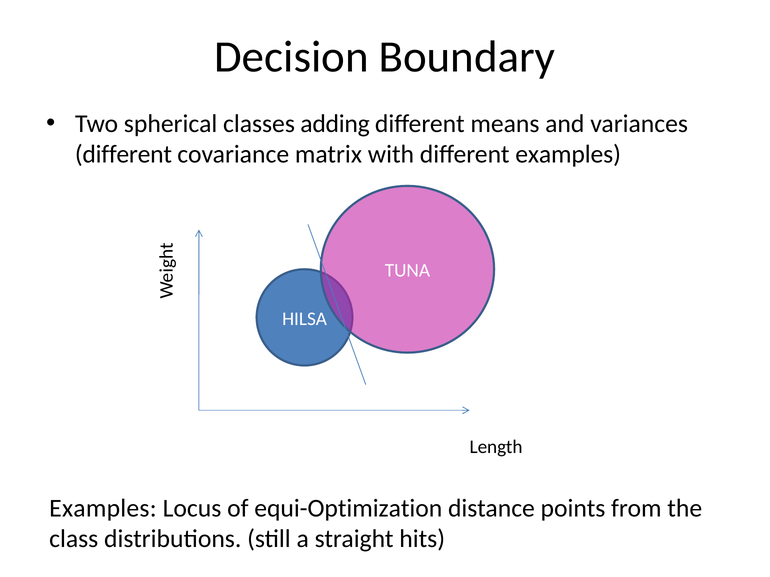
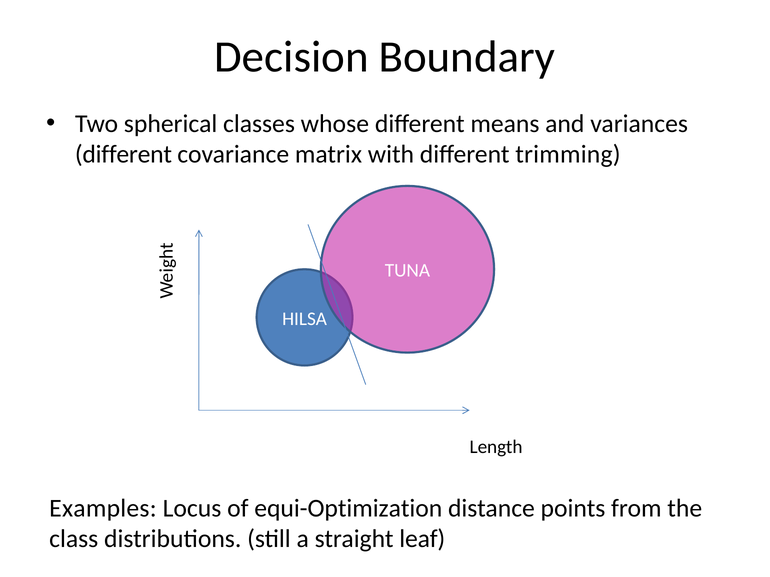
adding: adding -> whose
different examples: examples -> trimming
hits: hits -> leaf
